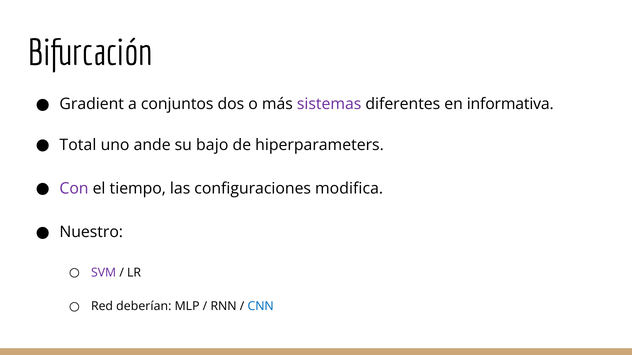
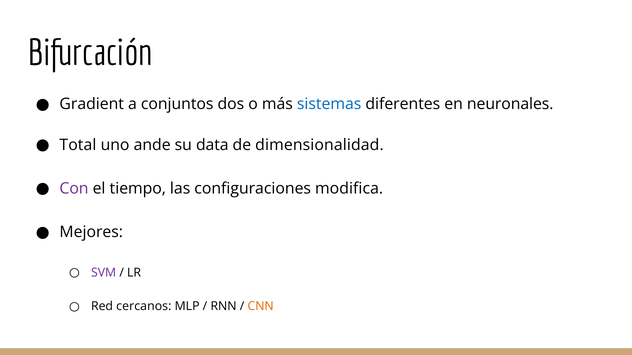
sistemas colour: purple -> blue
informativa: informativa -> neuronales
bajo: bajo -> data
hiperparameters: hiperparameters -> dimensionalidad
Nuestro: Nuestro -> Mejores
deberían: deberían -> cercanos
CNN colour: blue -> orange
